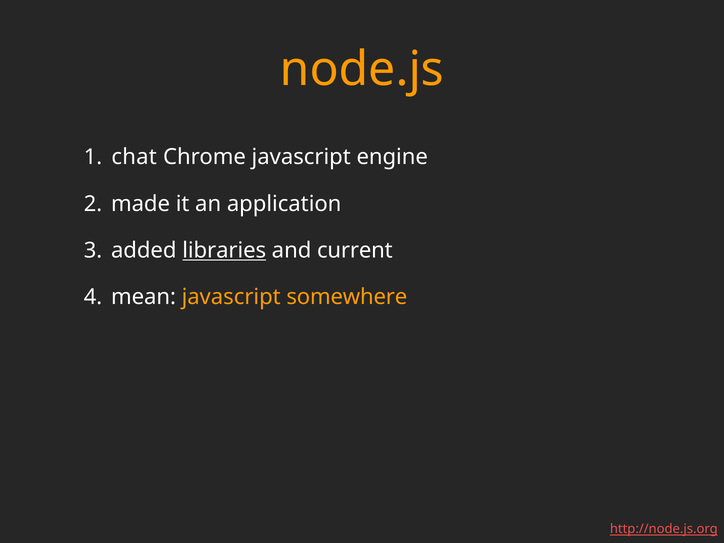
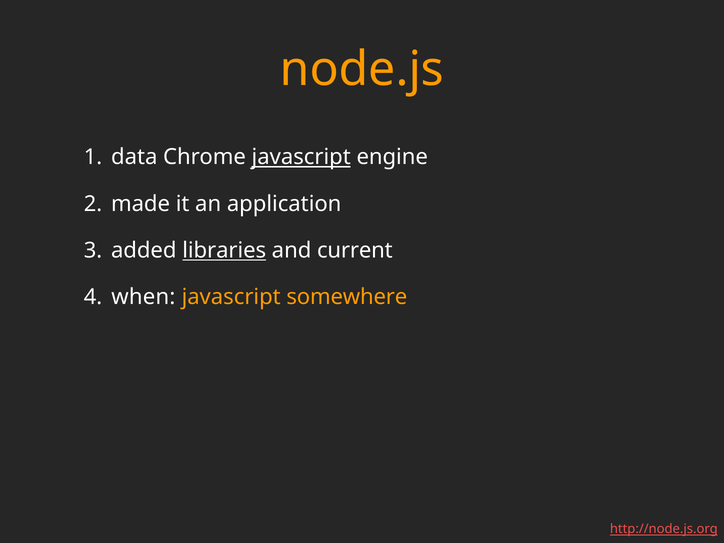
chat: chat -> data
javascript at (301, 157) underline: none -> present
mean: mean -> when
